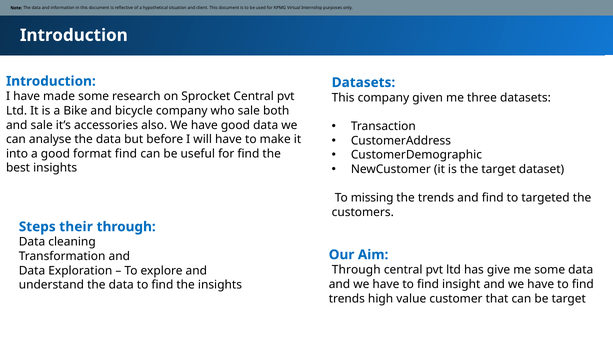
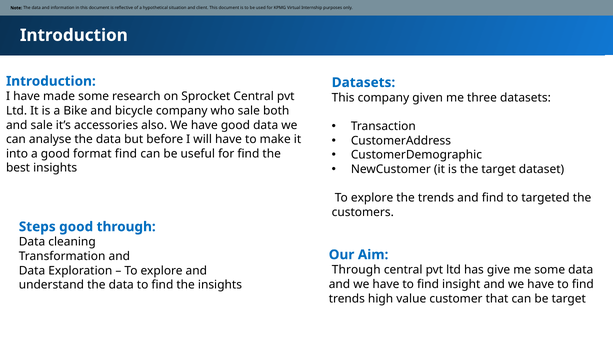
missing at (372, 198): missing -> explore
Steps their: their -> good
